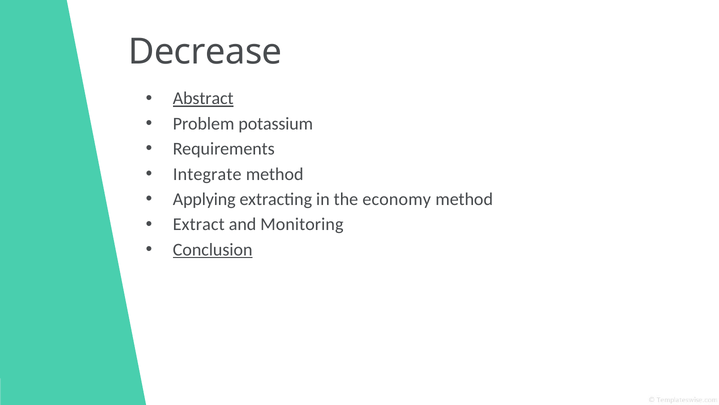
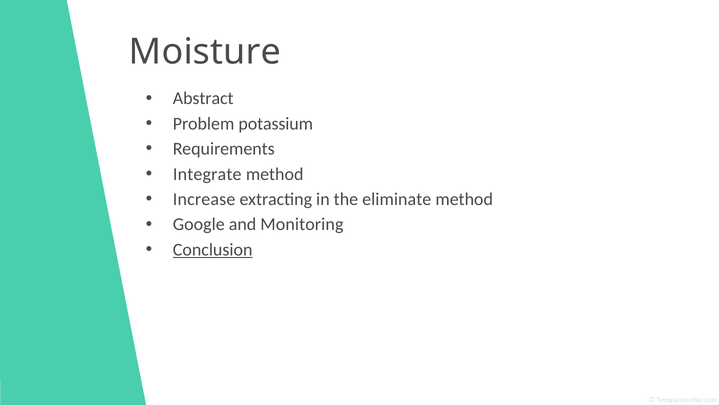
Decrease: Decrease -> Moisture
Abstract underline: present -> none
Applying: Applying -> Increase
economy: economy -> eliminate
Extract: Extract -> Google
